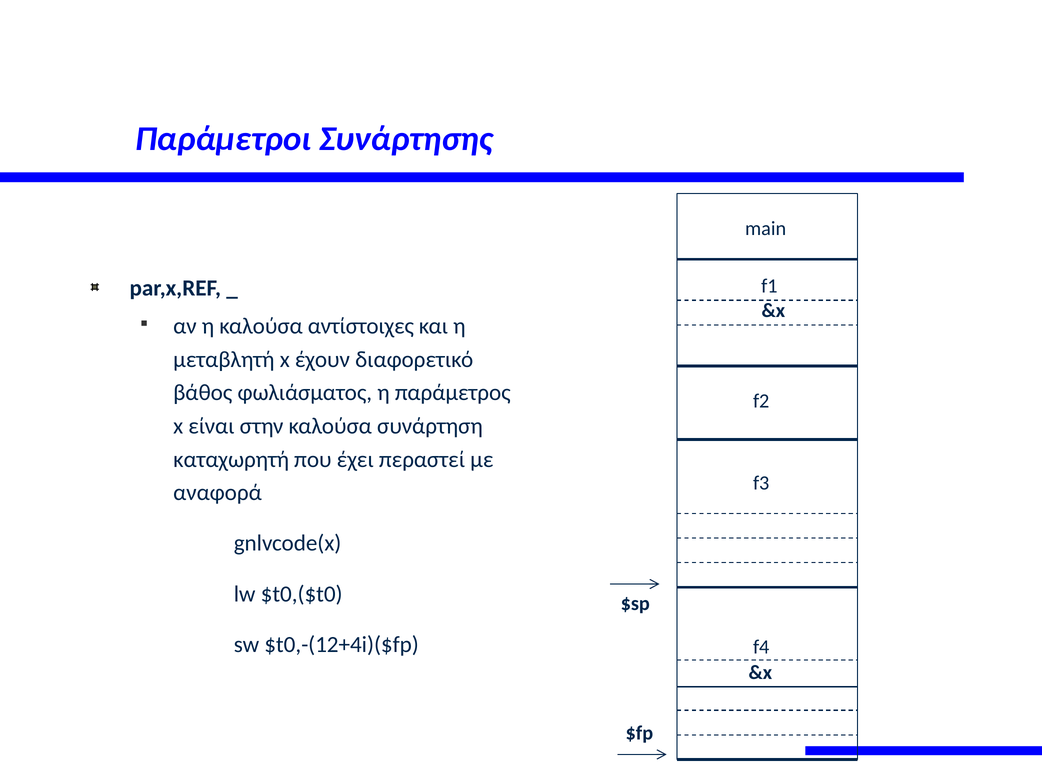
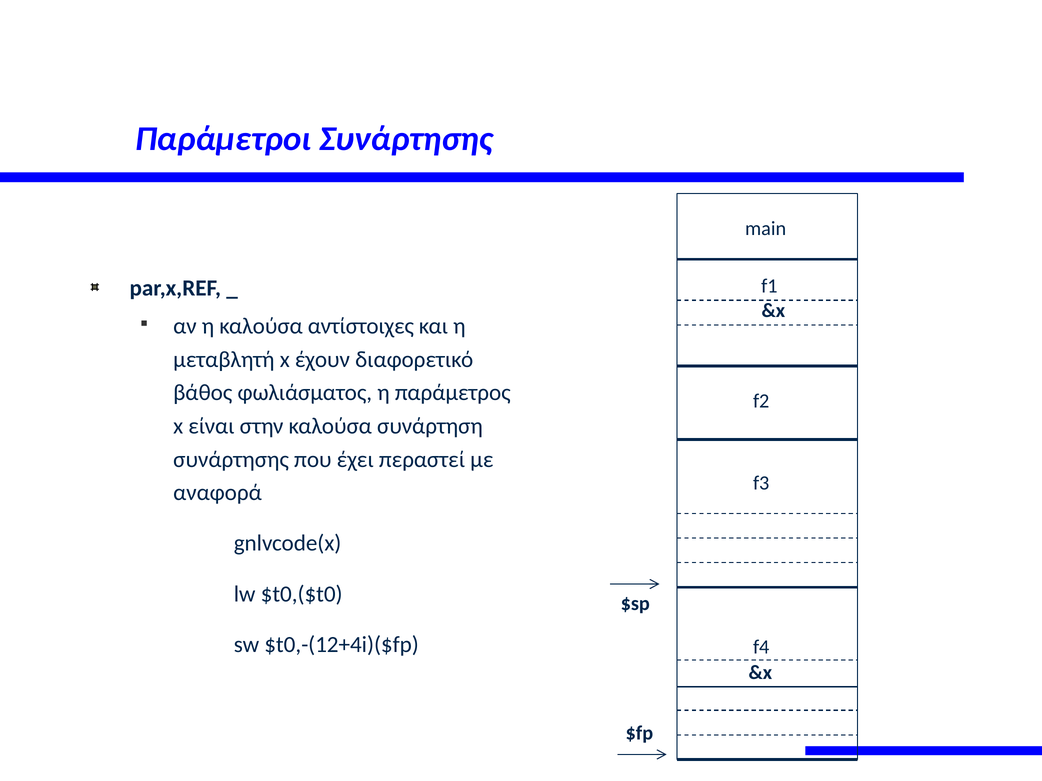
καταχωρητή at (231, 460): καταχωρητή -> συνάρτησης
